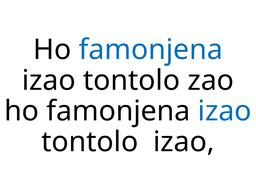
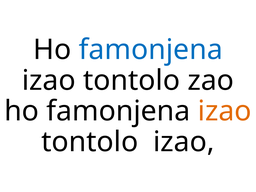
izao at (225, 111) colour: blue -> orange
